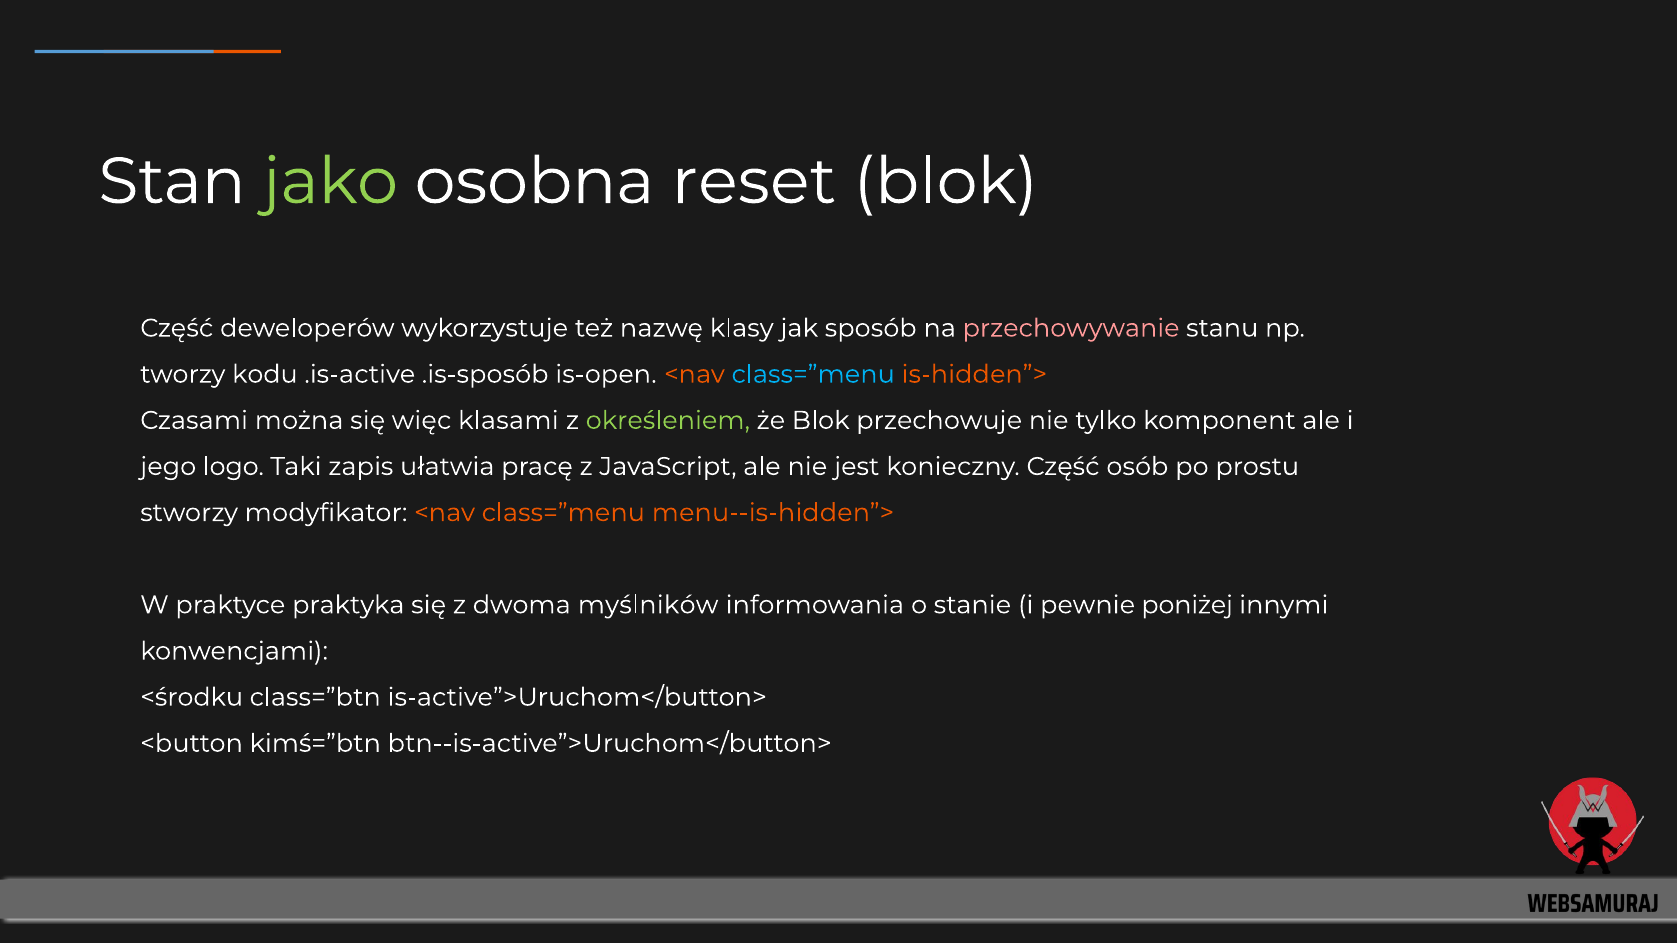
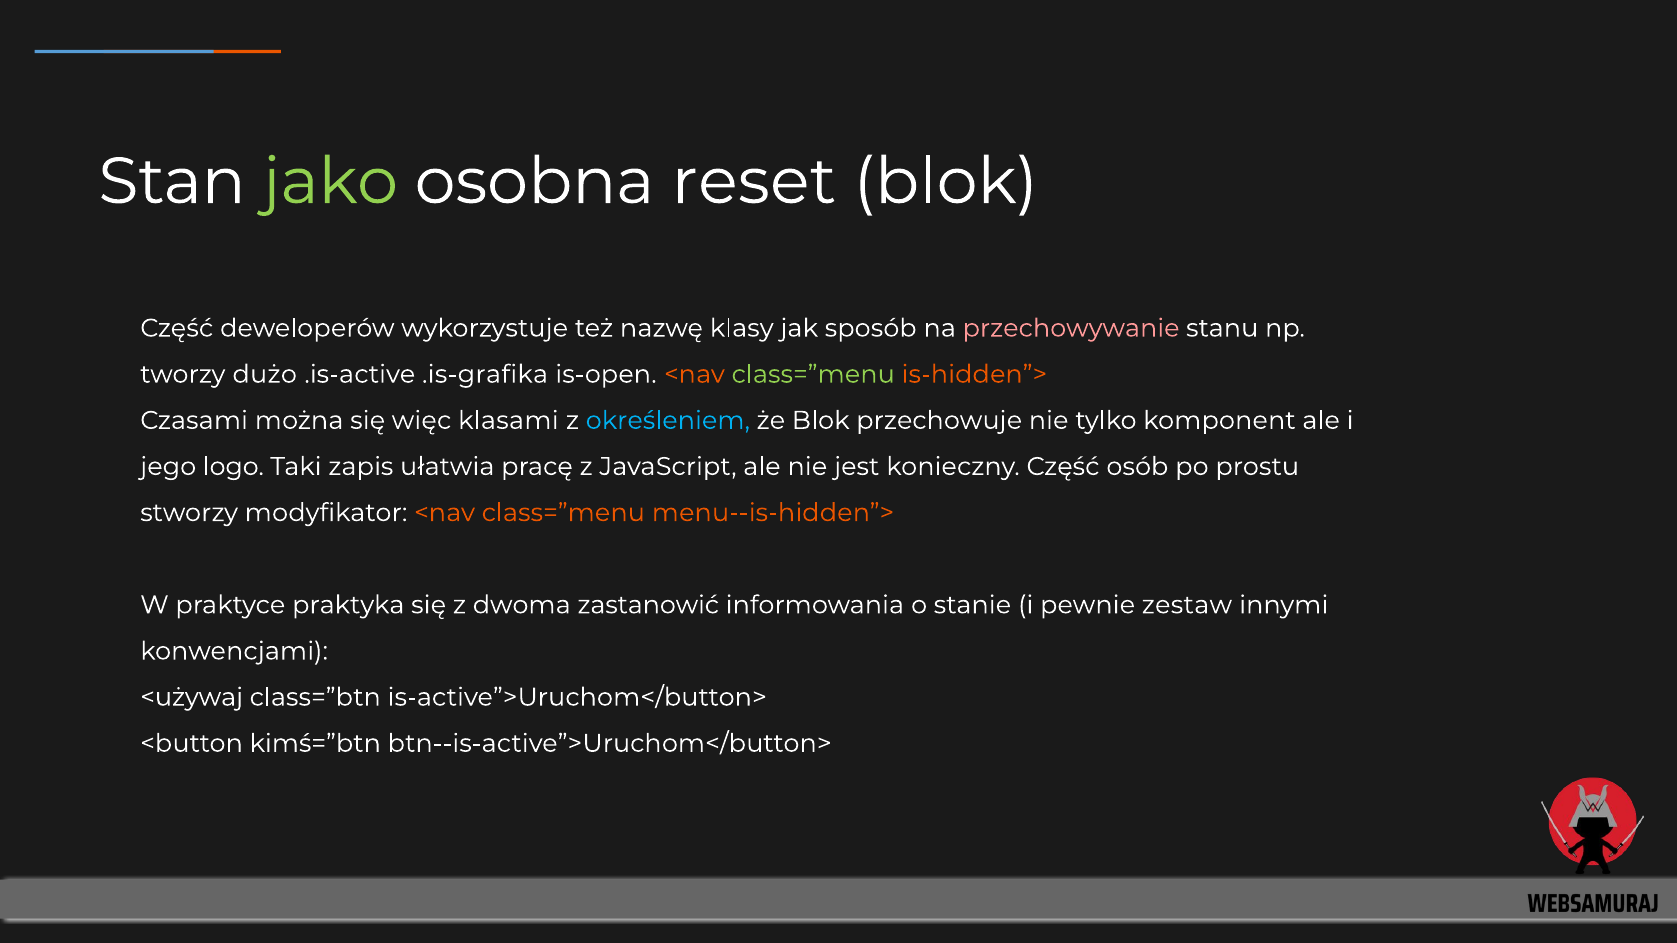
kodu: kodu -> dużo
.is-sposób: .is-sposób -> .is-grafika
class=”menu at (813, 374) colour: light blue -> light green
określeniem colour: light green -> light blue
myślników: myślników -> zastanowić
poniżej: poniżej -> zestaw
<środku: <środku -> <używaj
